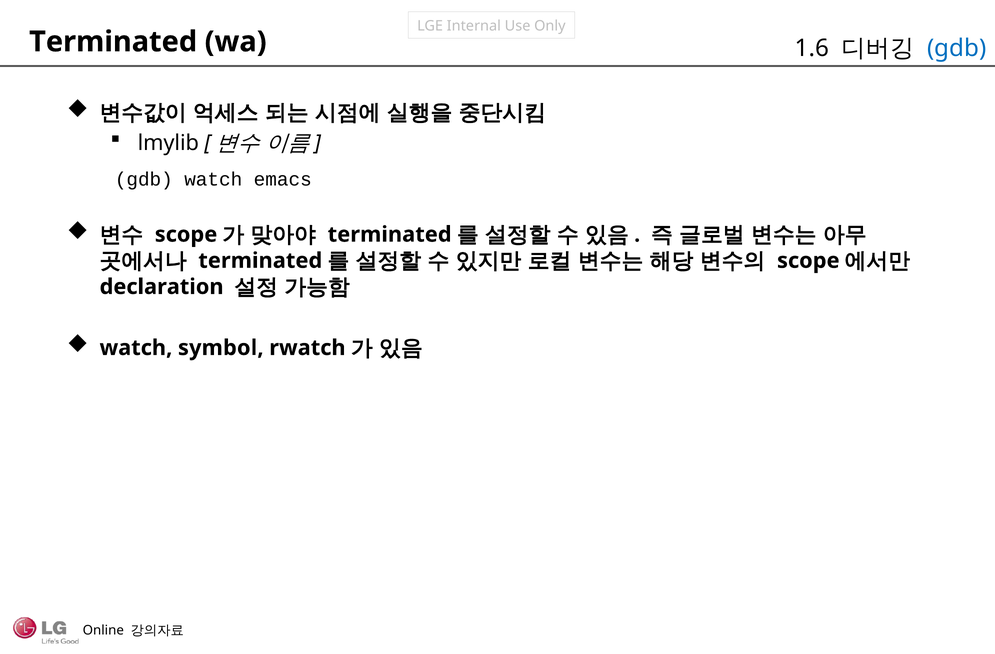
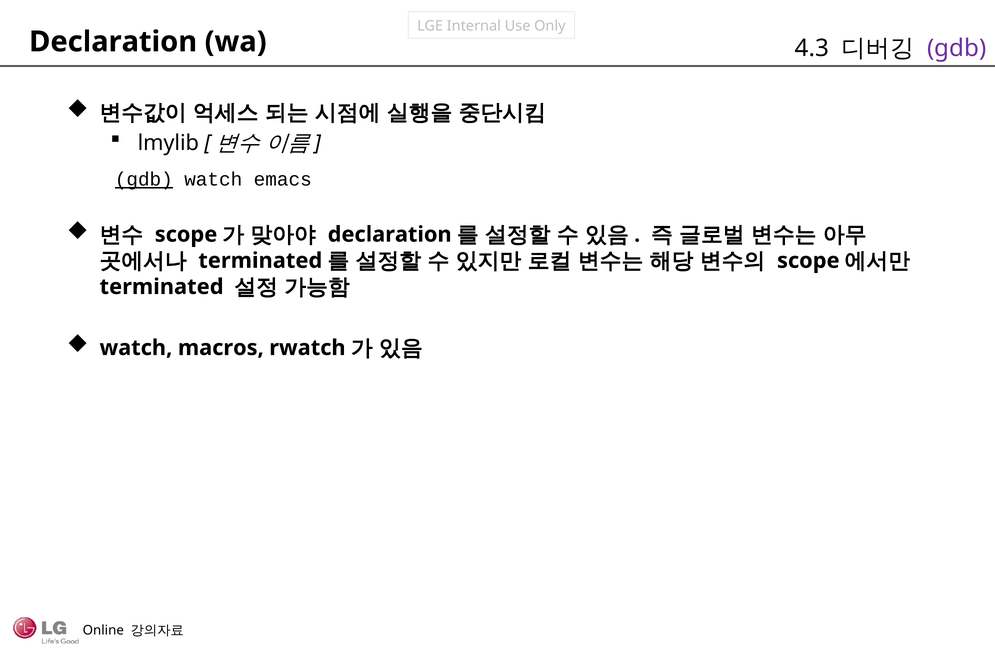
Terminated at (113, 42): Terminated -> Declaration
1.6: 1.6 -> 4.3
gdb at (957, 48) colour: blue -> purple
gdb at (144, 179) underline: none -> present
terminated at (390, 234): terminated -> declaration
declaration at (162, 287): declaration -> terminated
symbol: symbol -> macros
